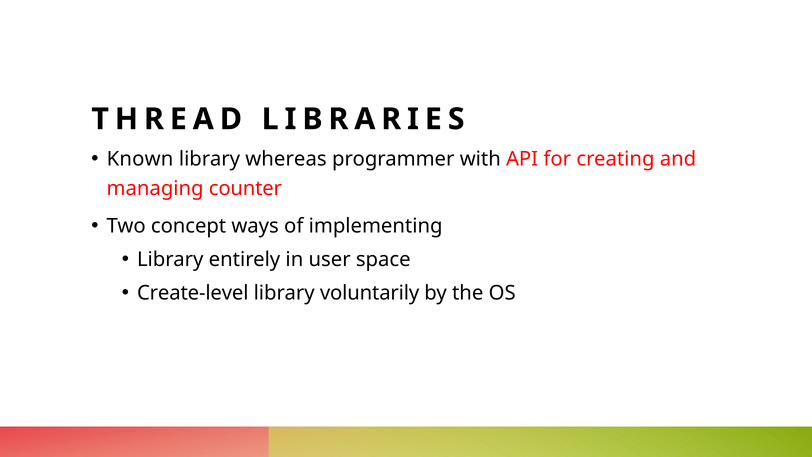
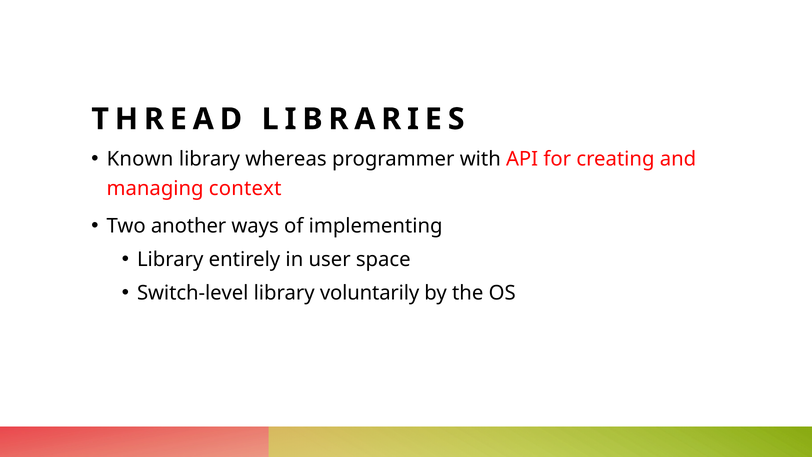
counter: counter -> context
concept: concept -> another
Create-level: Create-level -> Switch-level
